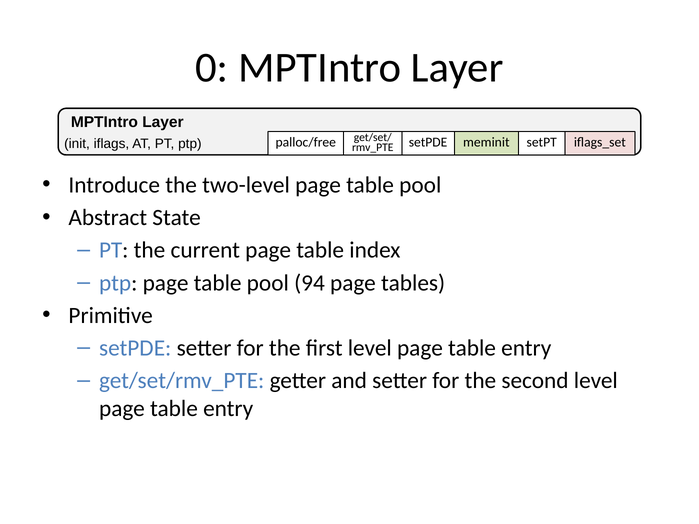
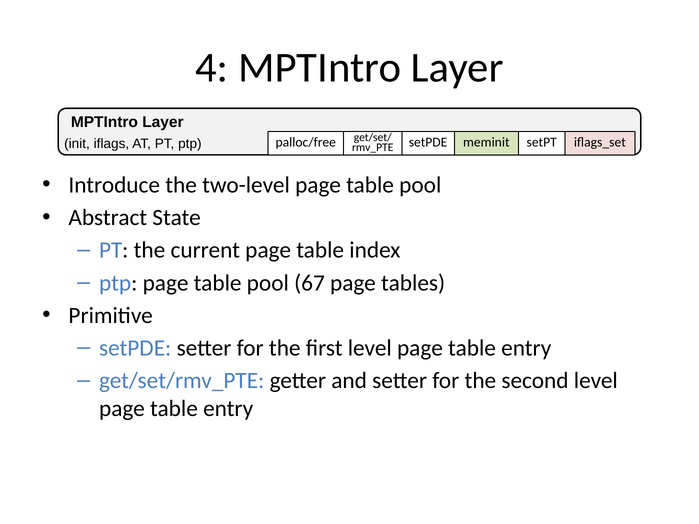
0: 0 -> 4
94: 94 -> 67
